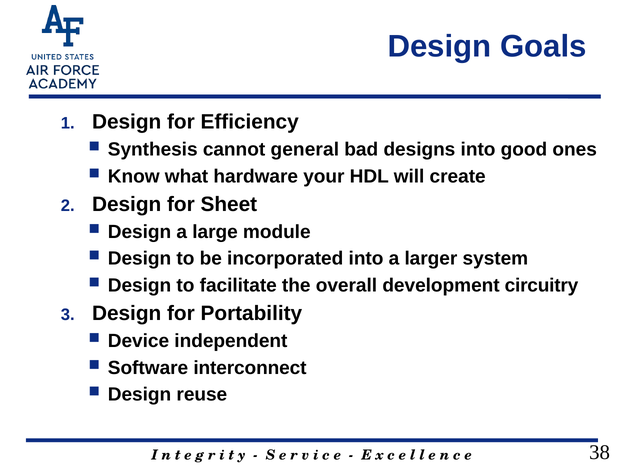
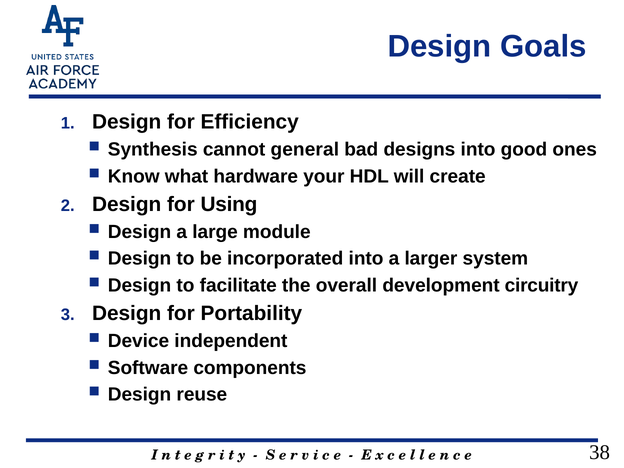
Sheet: Sheet -> Using
interconnect: interconnect -> components
